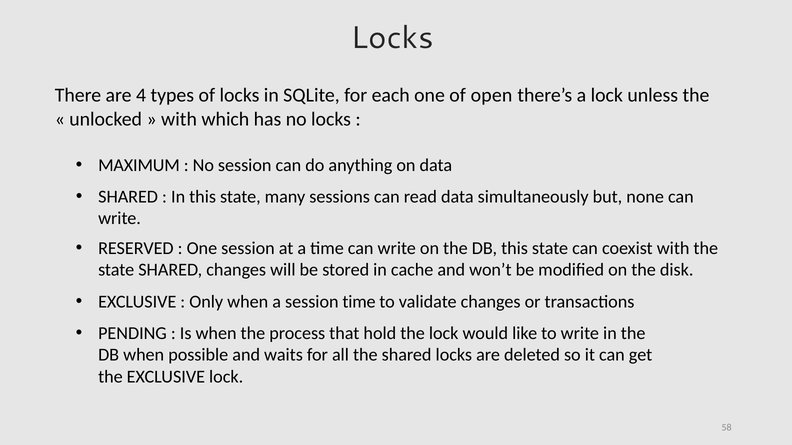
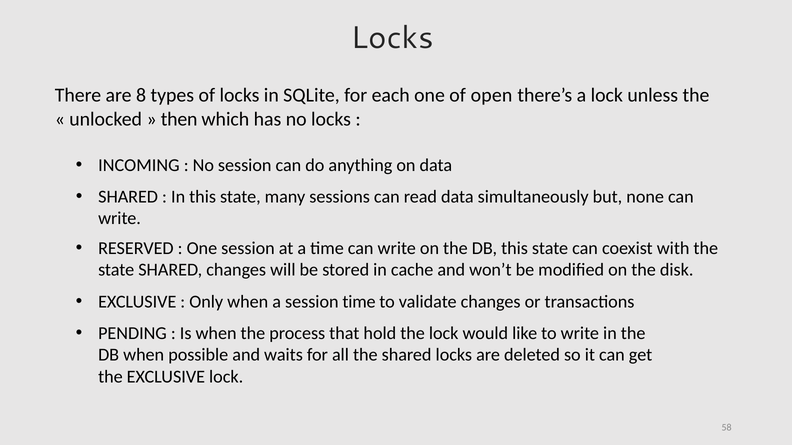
4: 4 -> 8
with at (179, 119): with -> then
MAXIMUM: MAXIMUM -> INCOMING
